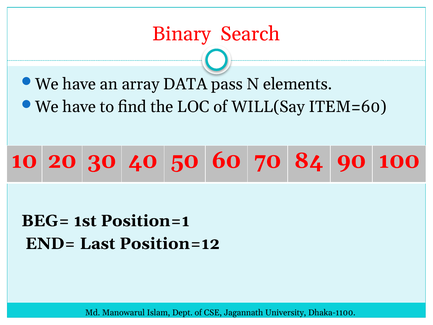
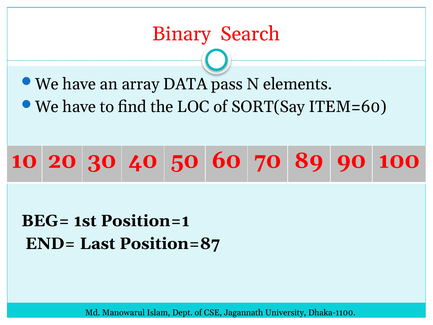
WILL(Say: WILL(Say -> SORT(Say
84: 84 -> 89
Position=12: Position=12 -> Position=87
